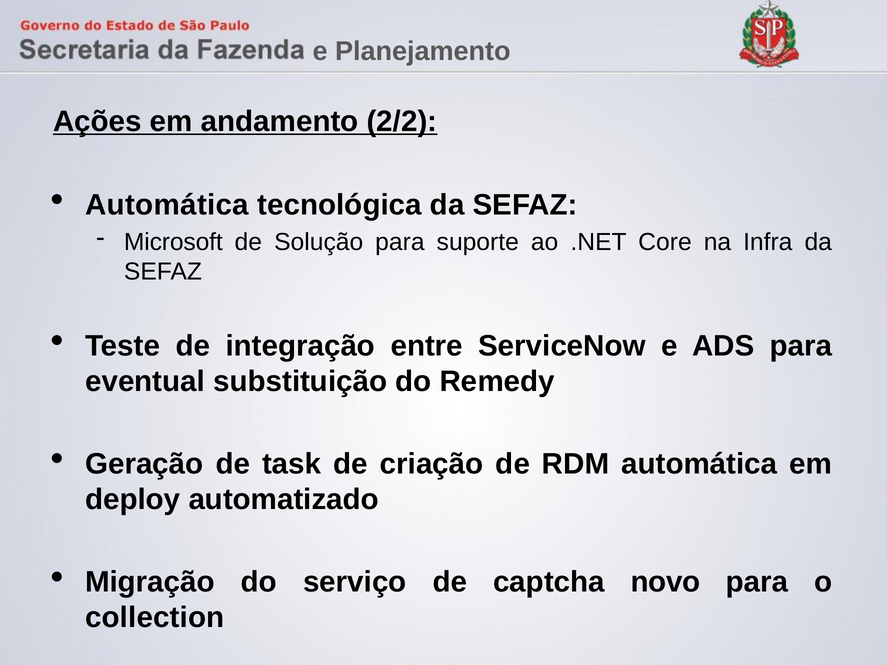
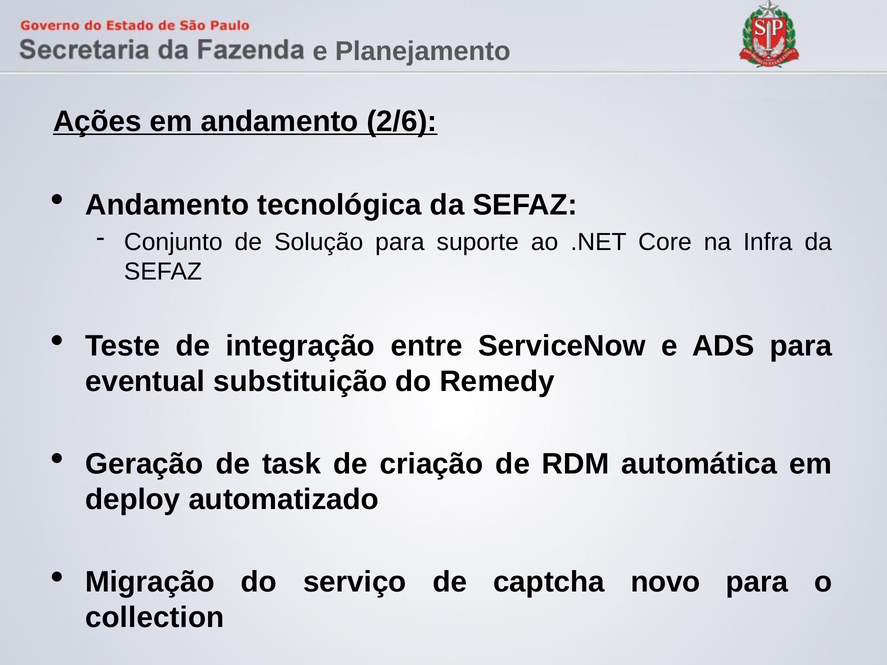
2/2: 2/2 -> 2/6
Automática at (167, 205): Automática -> Andamento
Microsoft: Microsoft -> Conjunto
